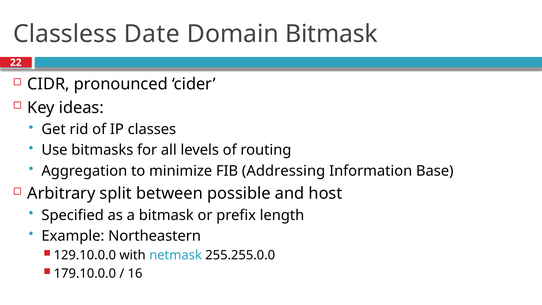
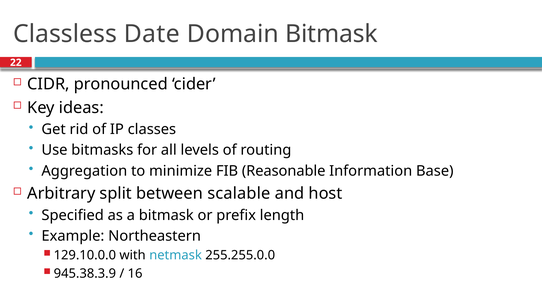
Addressing: Addressing -> Reasonable
possible: possible -> scalable
179.10.0.0: 179.10.0.0 -> 945.38.3.9
